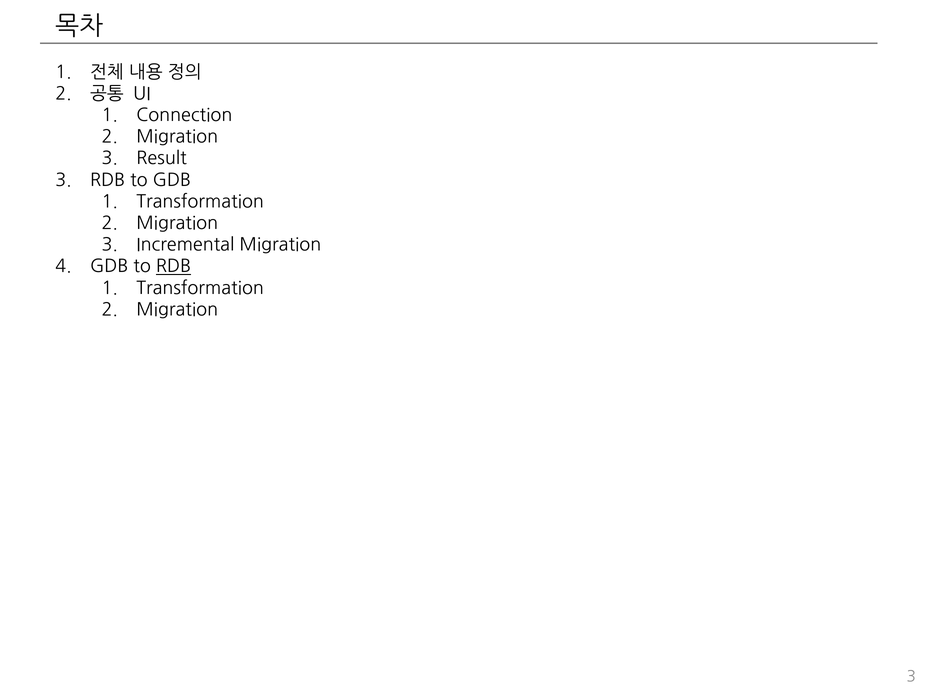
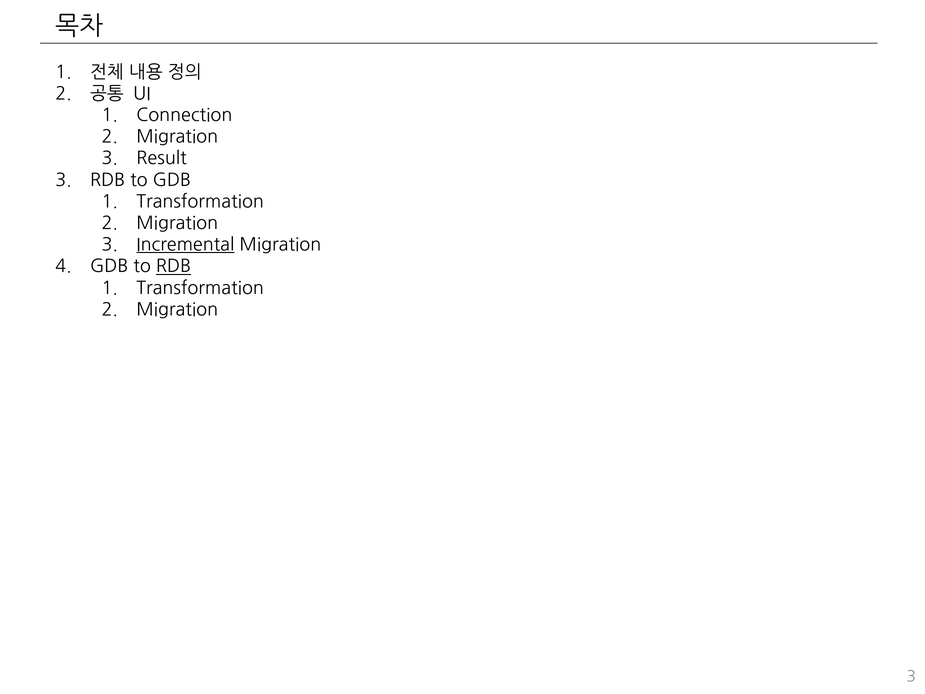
Incremental underline: none -> present
